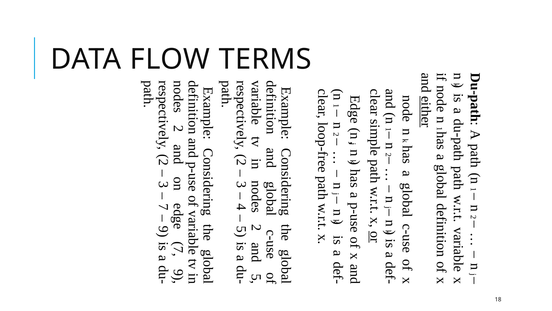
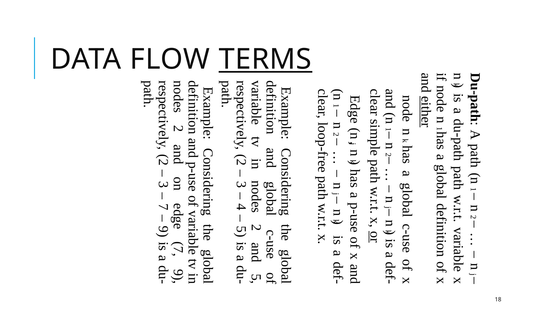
TERMS underline: none -> present
